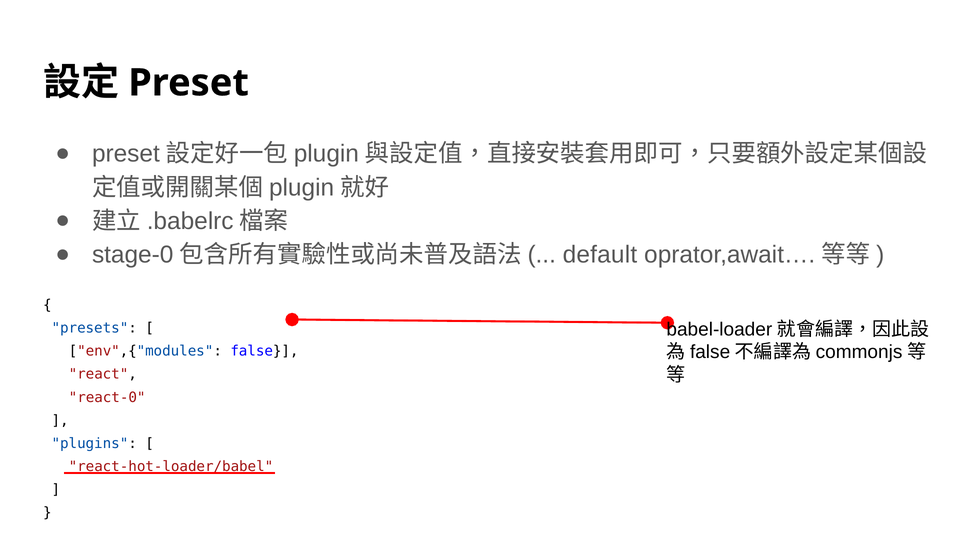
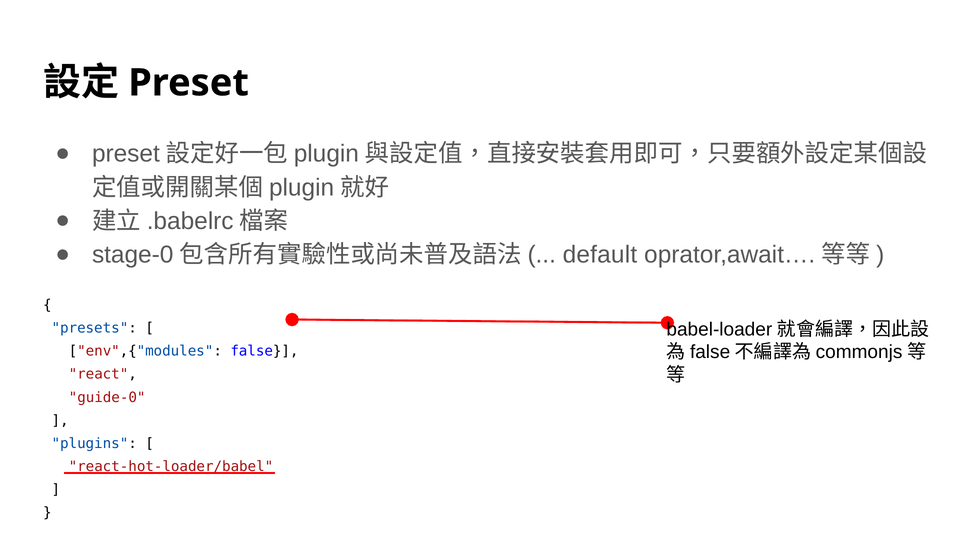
react-0: react-0 -> guide-0
